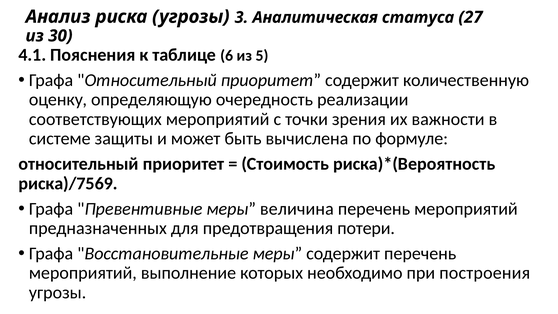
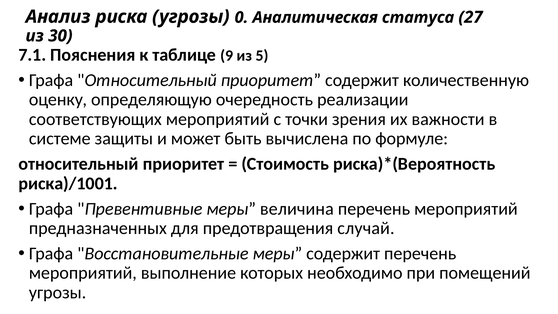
3: 3 -> 0
4.1: 4.1 -> 7.1
6: 6 -> 9
риска)/7569: риска)/7569 -> риска)/1001
потери: потери -> случай
построения: построения -> помещений
